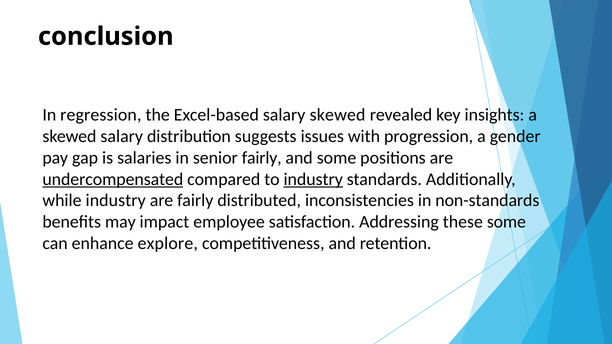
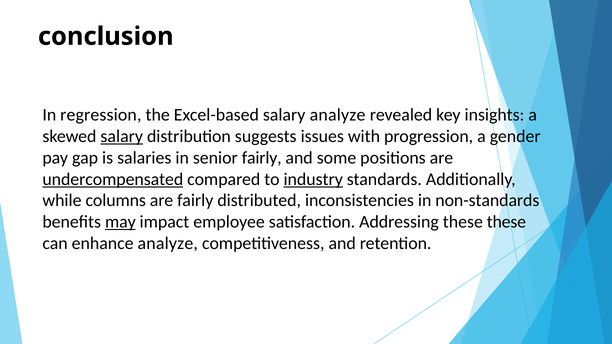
salary skewed: skewed -> analyze
salary at (122, 136) underline: none -> present
while industry: industry -> columns
may underline: none -> present
these some: some -> these
enhance explore: explore -> analyze
